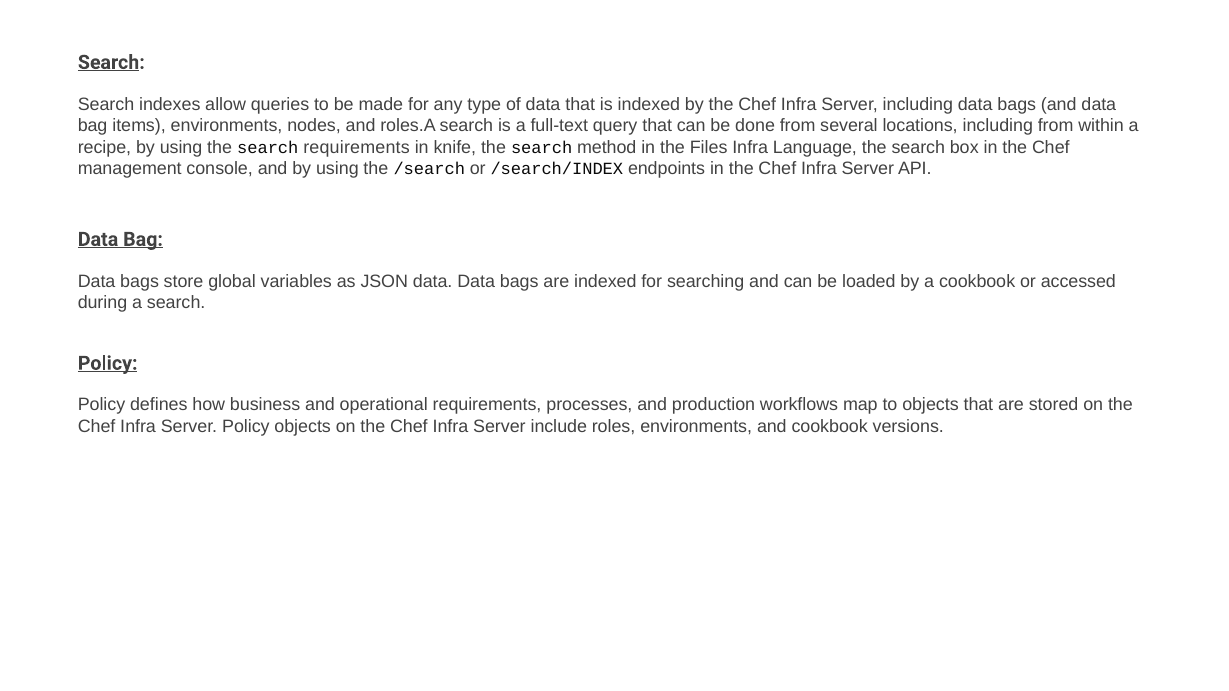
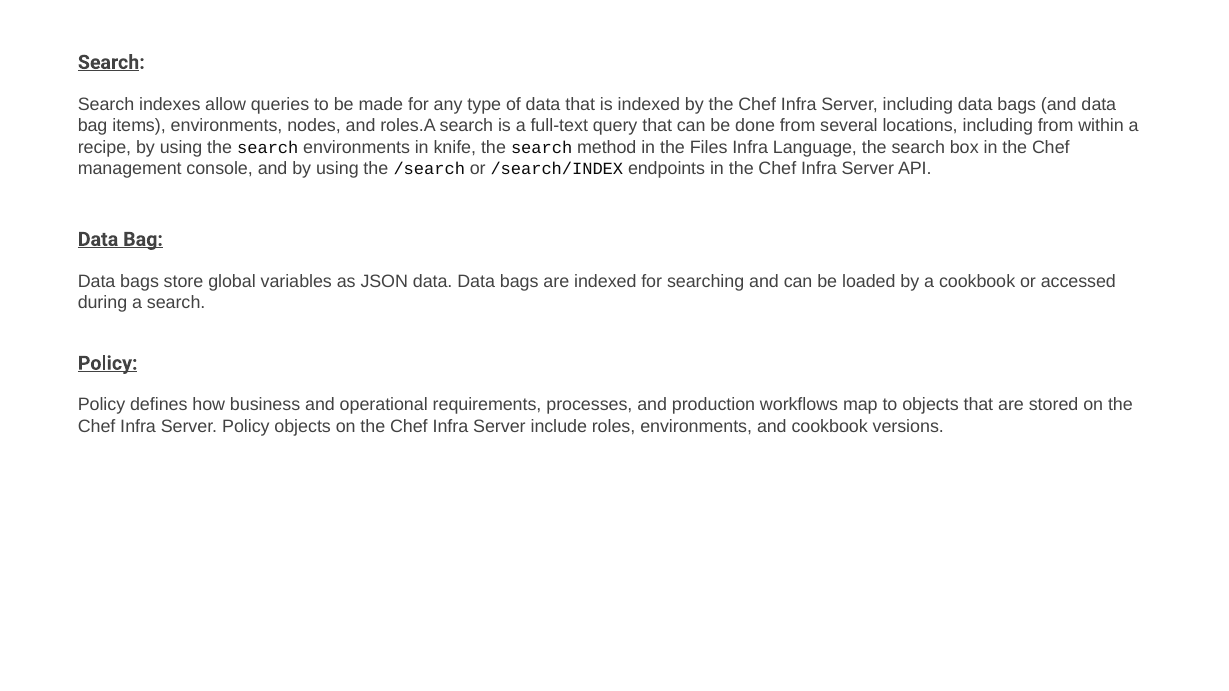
search requirements: requirements -> environments
